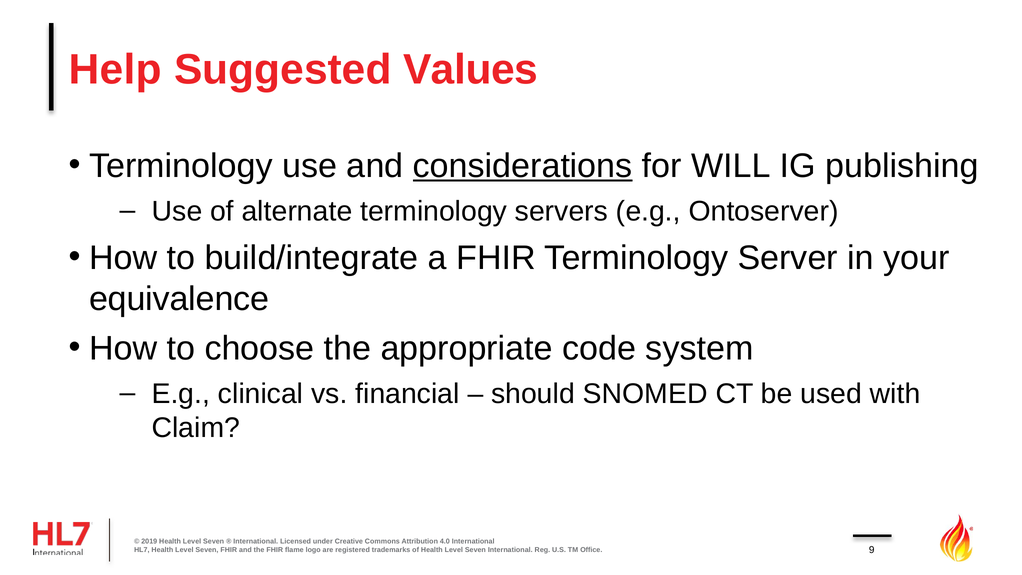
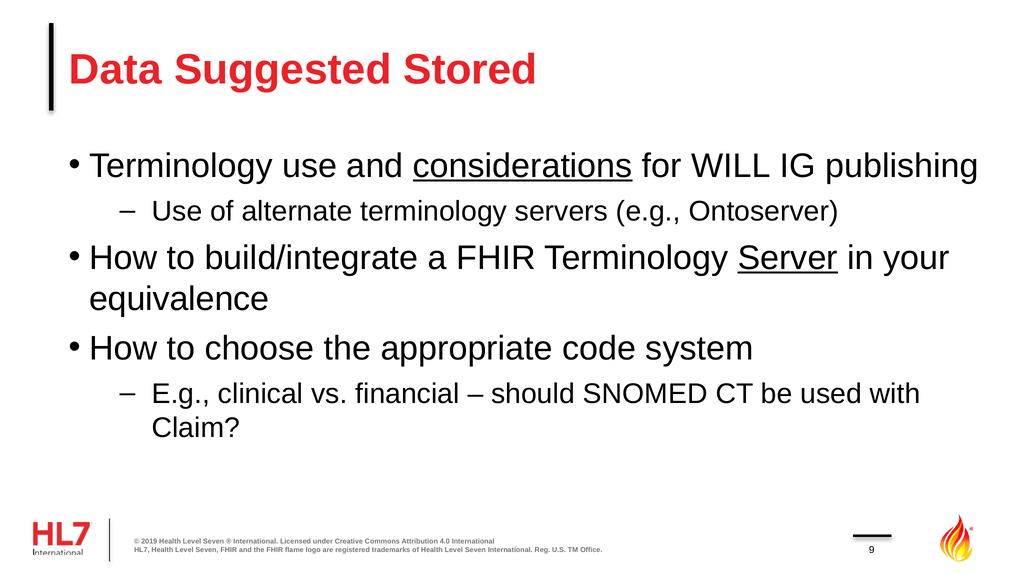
Help: Help -> Data
Values: Values -> Stored
Server underline: none -> present
